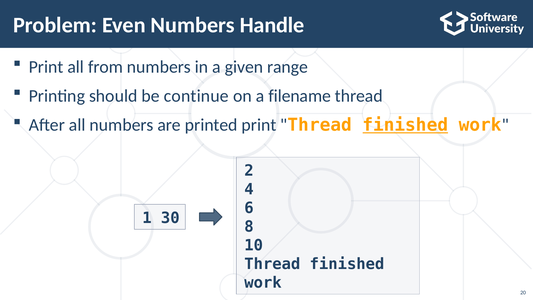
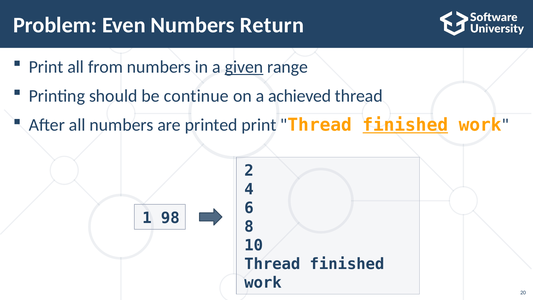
Handle: Handle -> Return
given underline: none -> present
filename: filename -> achieved
30: 30 -> 98
